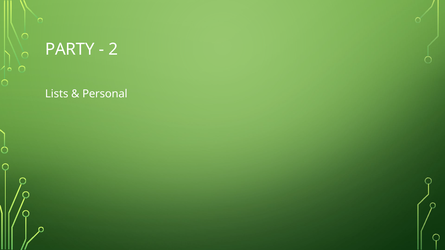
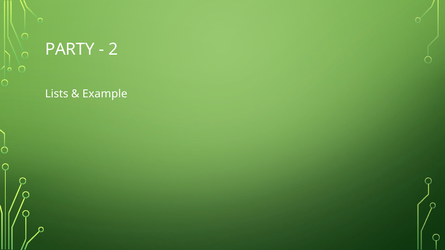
Personal: Personal -> Example
